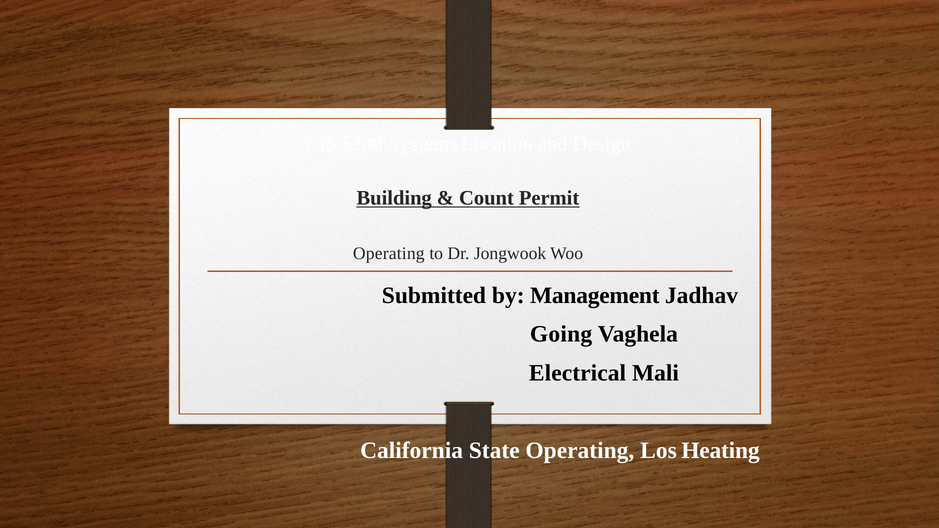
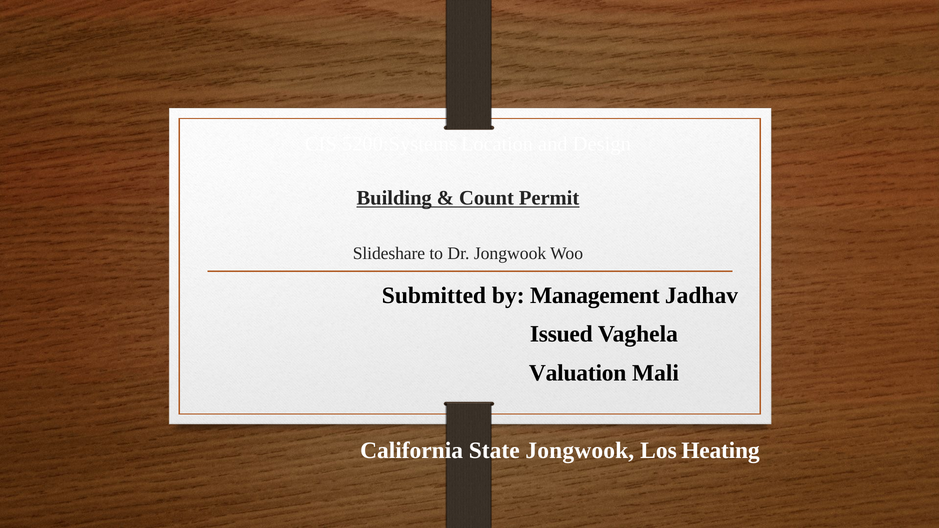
Operating at (389, 254): Operating -> Slideshare
Going: Going -> Issued
Electrical: Electrical -> Valuation
State Operating: Operating -> Jongwook
